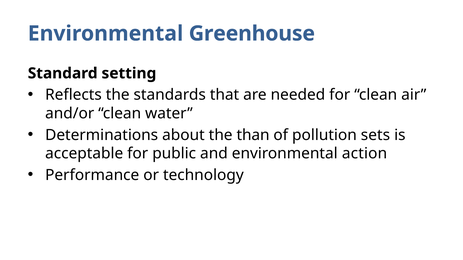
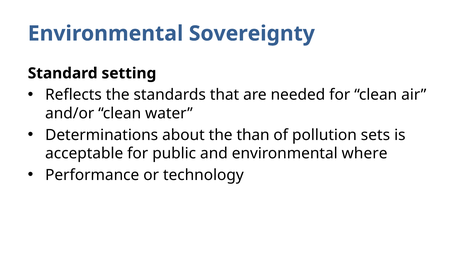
Greenhouse: Greenhouse -> Sovereignty
action: action -> where
